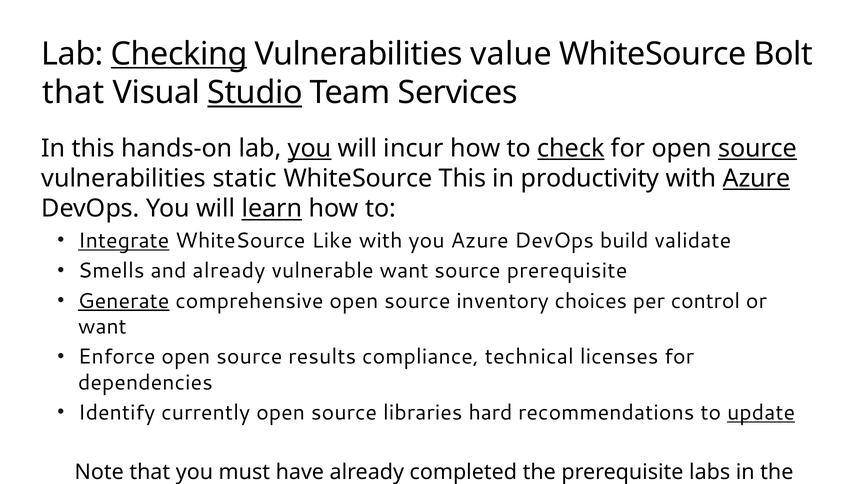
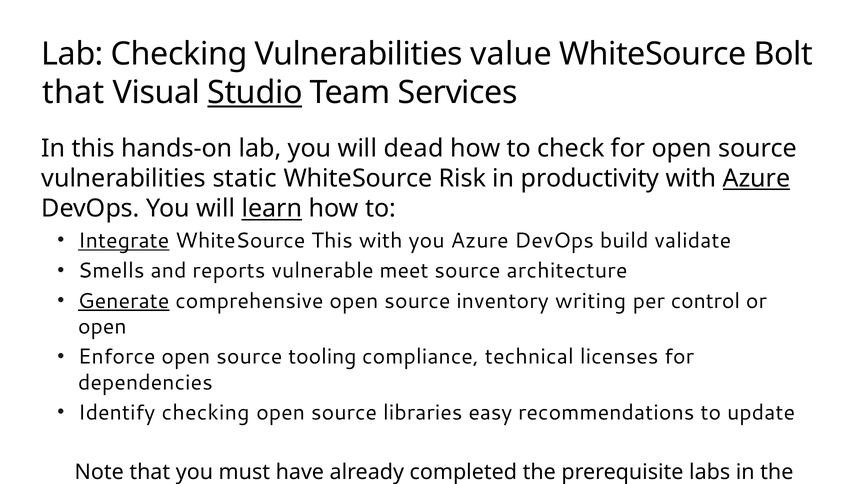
Checking at (179, 54) underline: present -> none
you at (310, 148) underline: present -> none
incur: incur -> dead
check underline: present -> none
source at (758, 148) underline: present -> none
WhiteSource This: This -> Risk
WhiteSource Like: Like -> This
and already: already -> reports
vulnerable want: want -> meet
source prerequisite: prerequisite -> architecture
choices: choices -> writing
want at (102, 327): want -> open
results: results -> tooling
Identify currently: currently -> checking
hard: hard -> easy
update underline: present -> none
